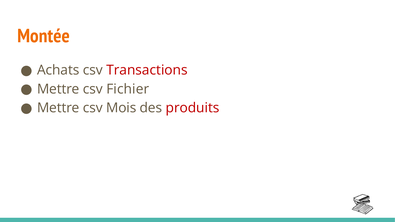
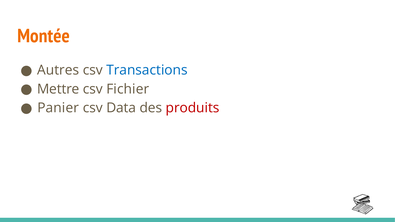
Achats: Achats -> Autres
Transactions colour: red -> blue
Mettre at (58, 108): Mettre -> Panier
Mois: Mois -> Data
